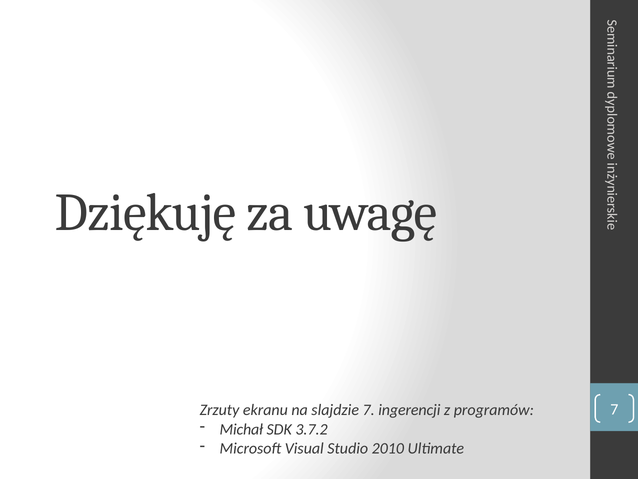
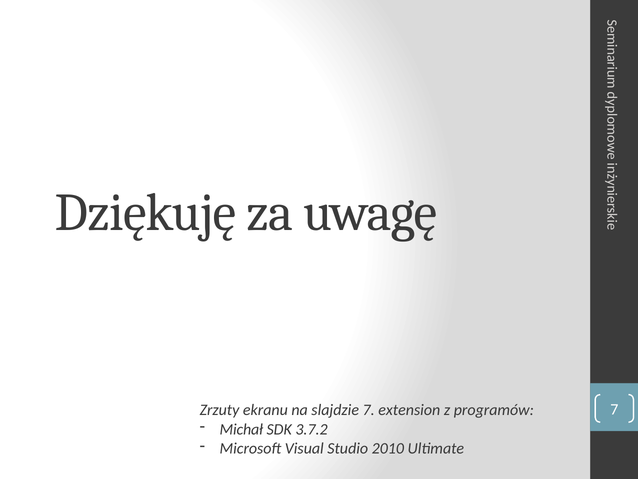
ingerencji: ingerencji -> extension
